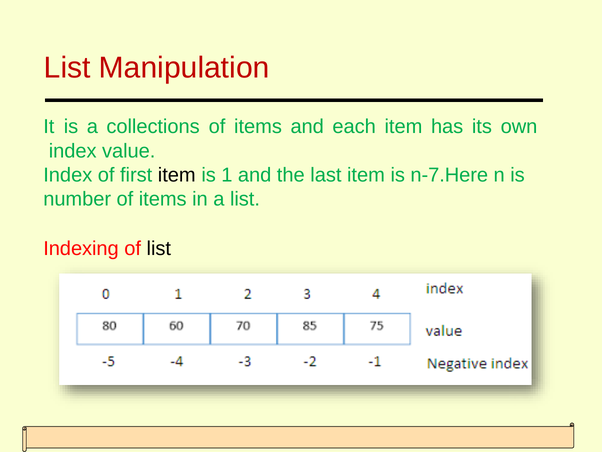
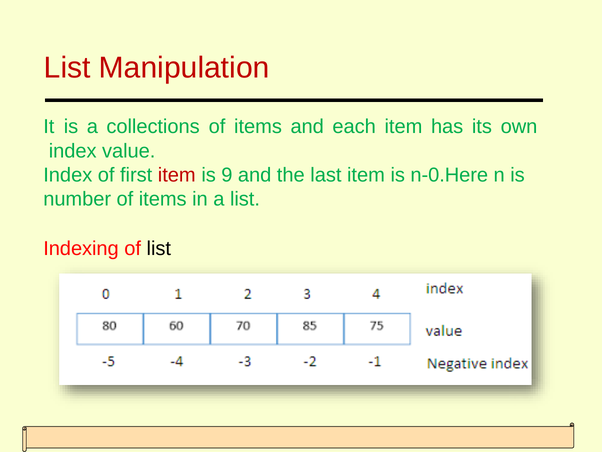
item at (177, 175) colour: black -> red
1: 1 -> 9
n-7.Here: n-7.Here -> n-0.Here
